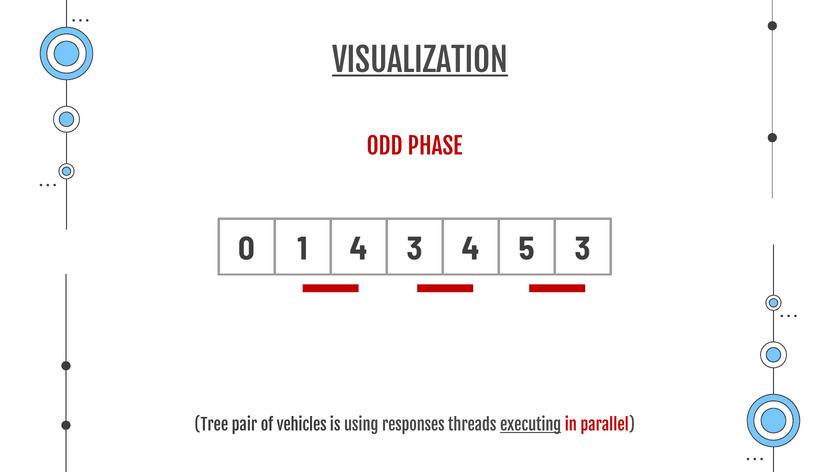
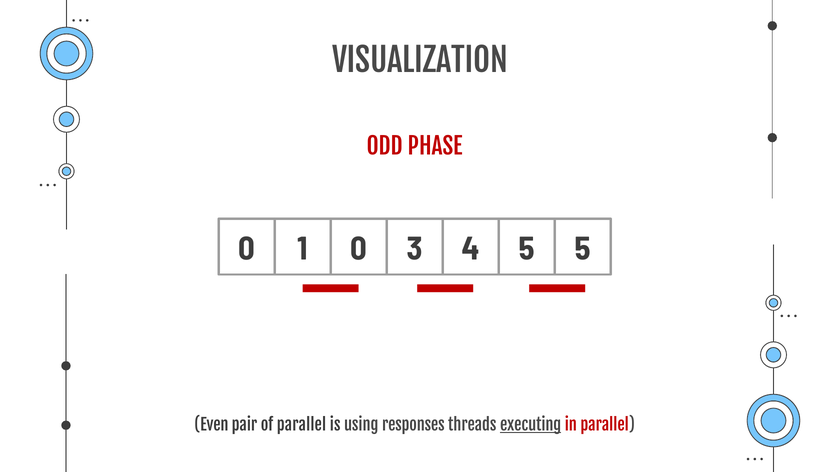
VISUALIZATION underline: present -> none
1 4: 4 -> 0
5 3: 3 -> 5
Tree: Tree -> Even
of vehicles: vehicles -> parallel
